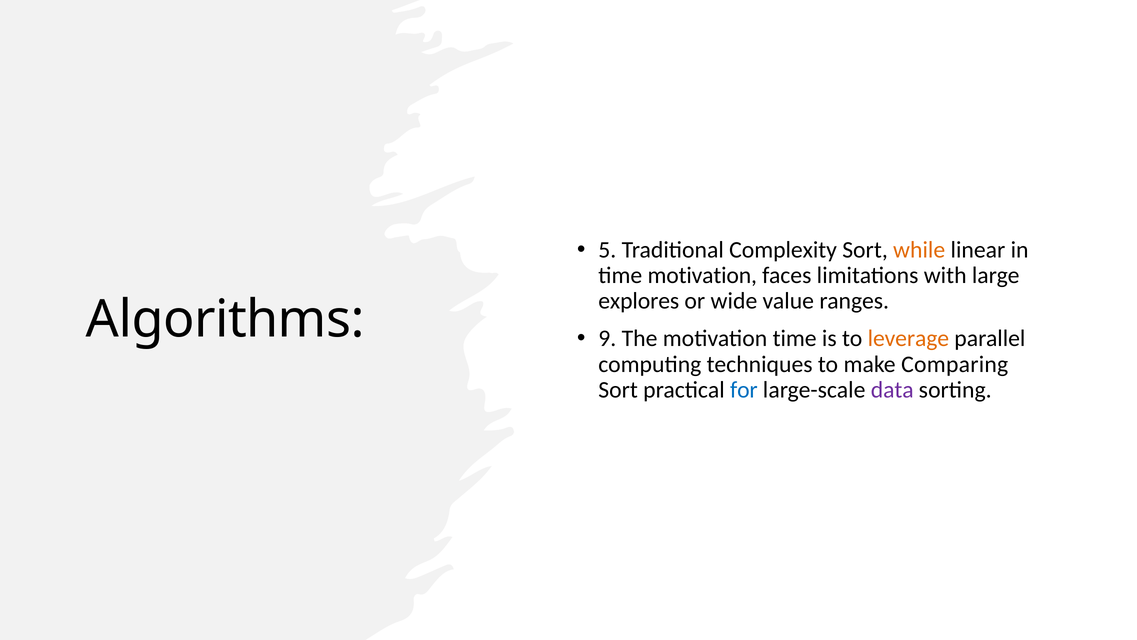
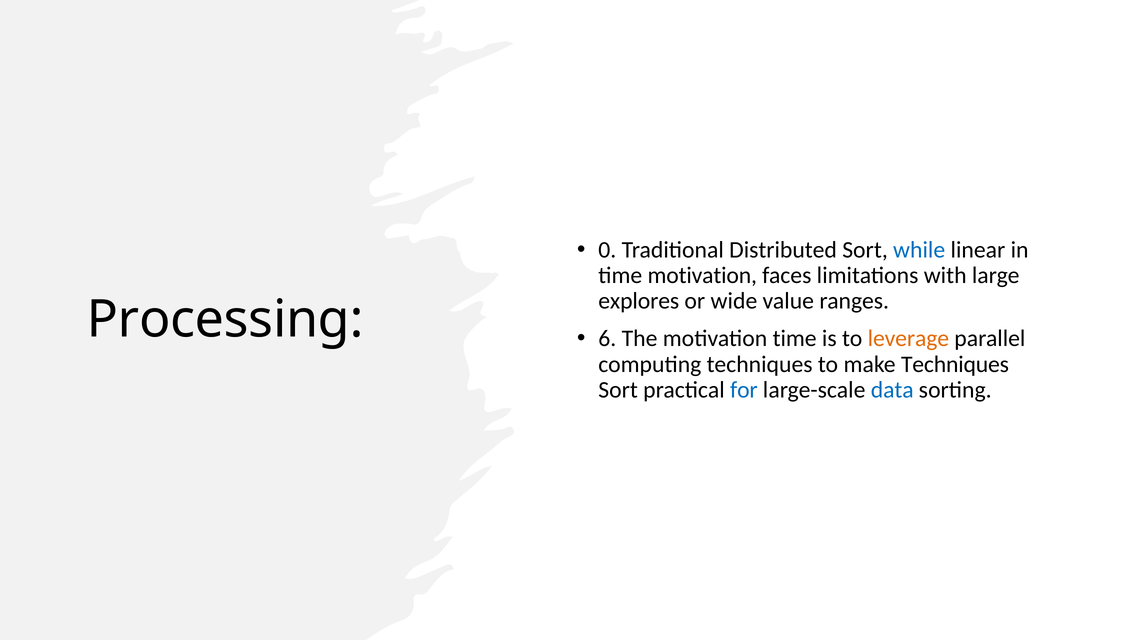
5: 5 -> 0
Complexity: Complexity -> Distributed
while colour: orange -> blue
Algorithms: Algorithms -> Processing
9: 9 -> 6
make Comparing: Comparing -> Techniques
data colour: purple -> blue
